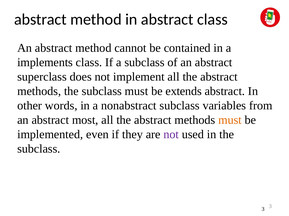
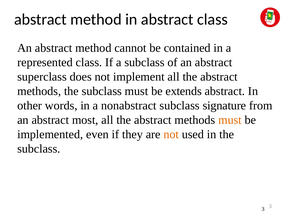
implements: implements -> represented
variables: variables -> signature
not at (171, 135) colour: purple -> orange
